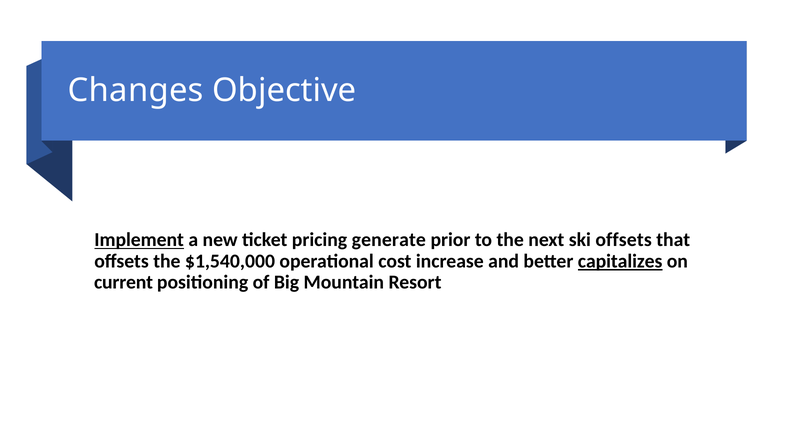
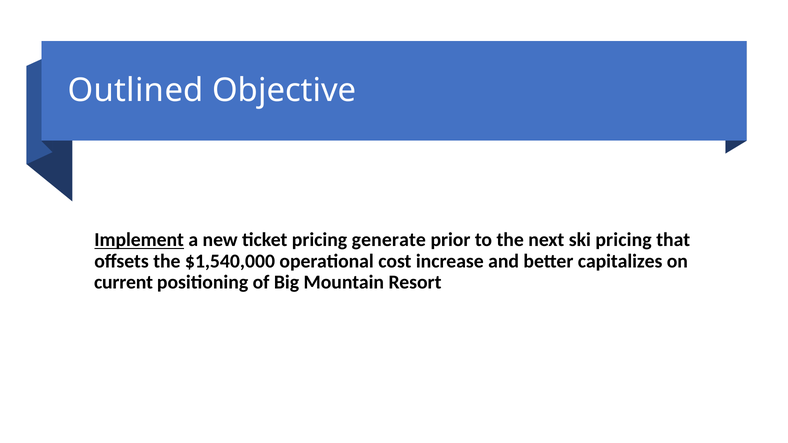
Changes: Changes -> Outlined
ski offsets: offsets -> pricing
capitalizes underline: present -> none
